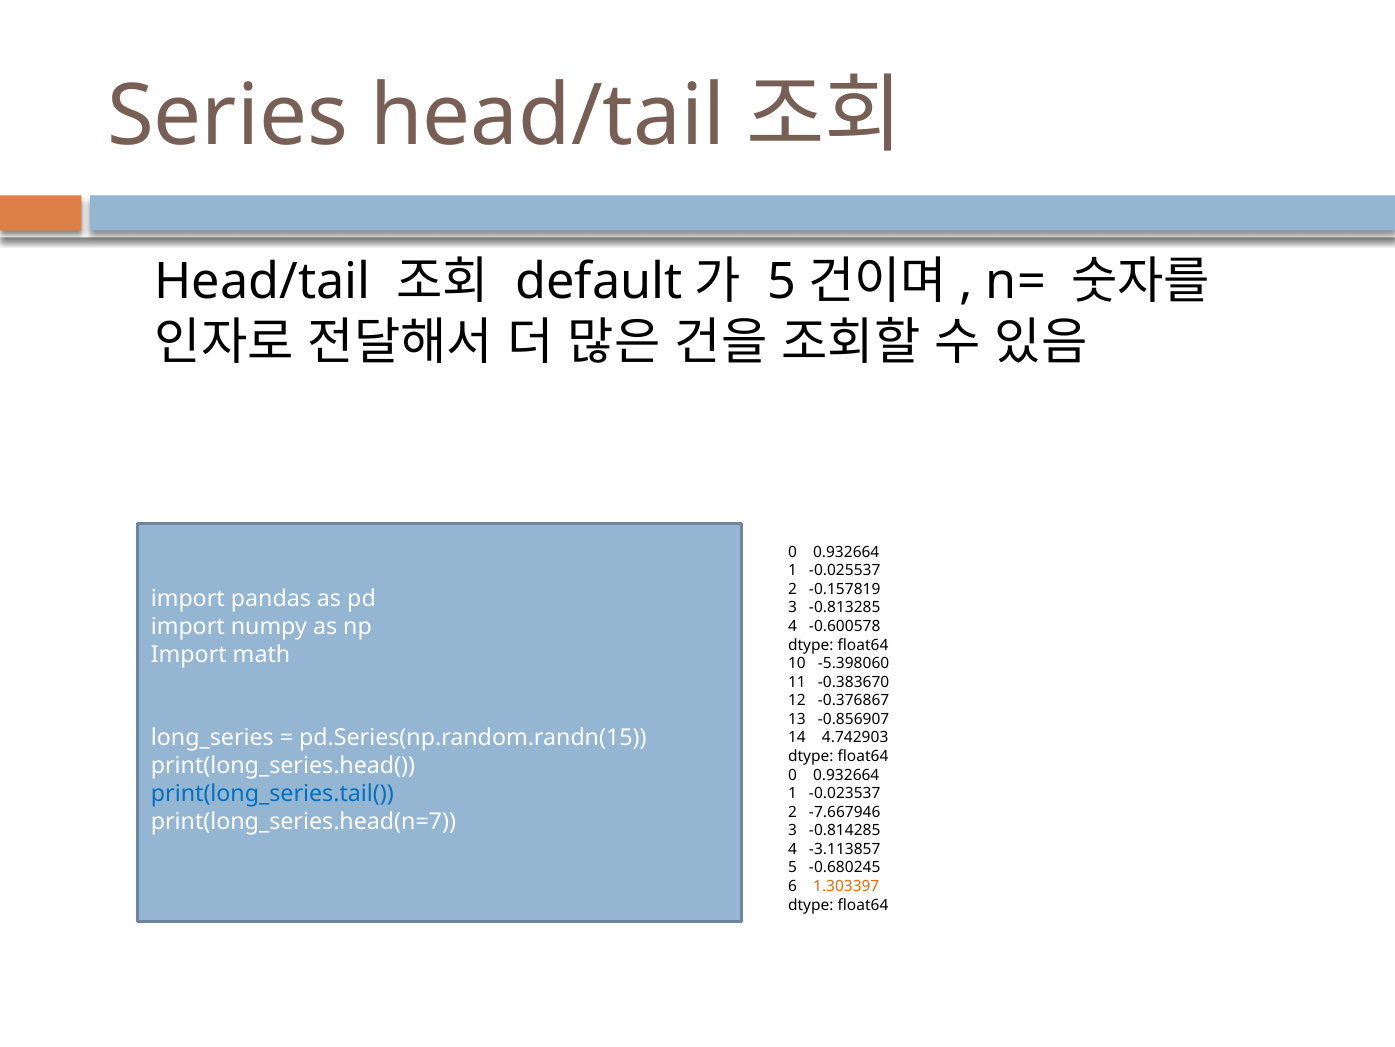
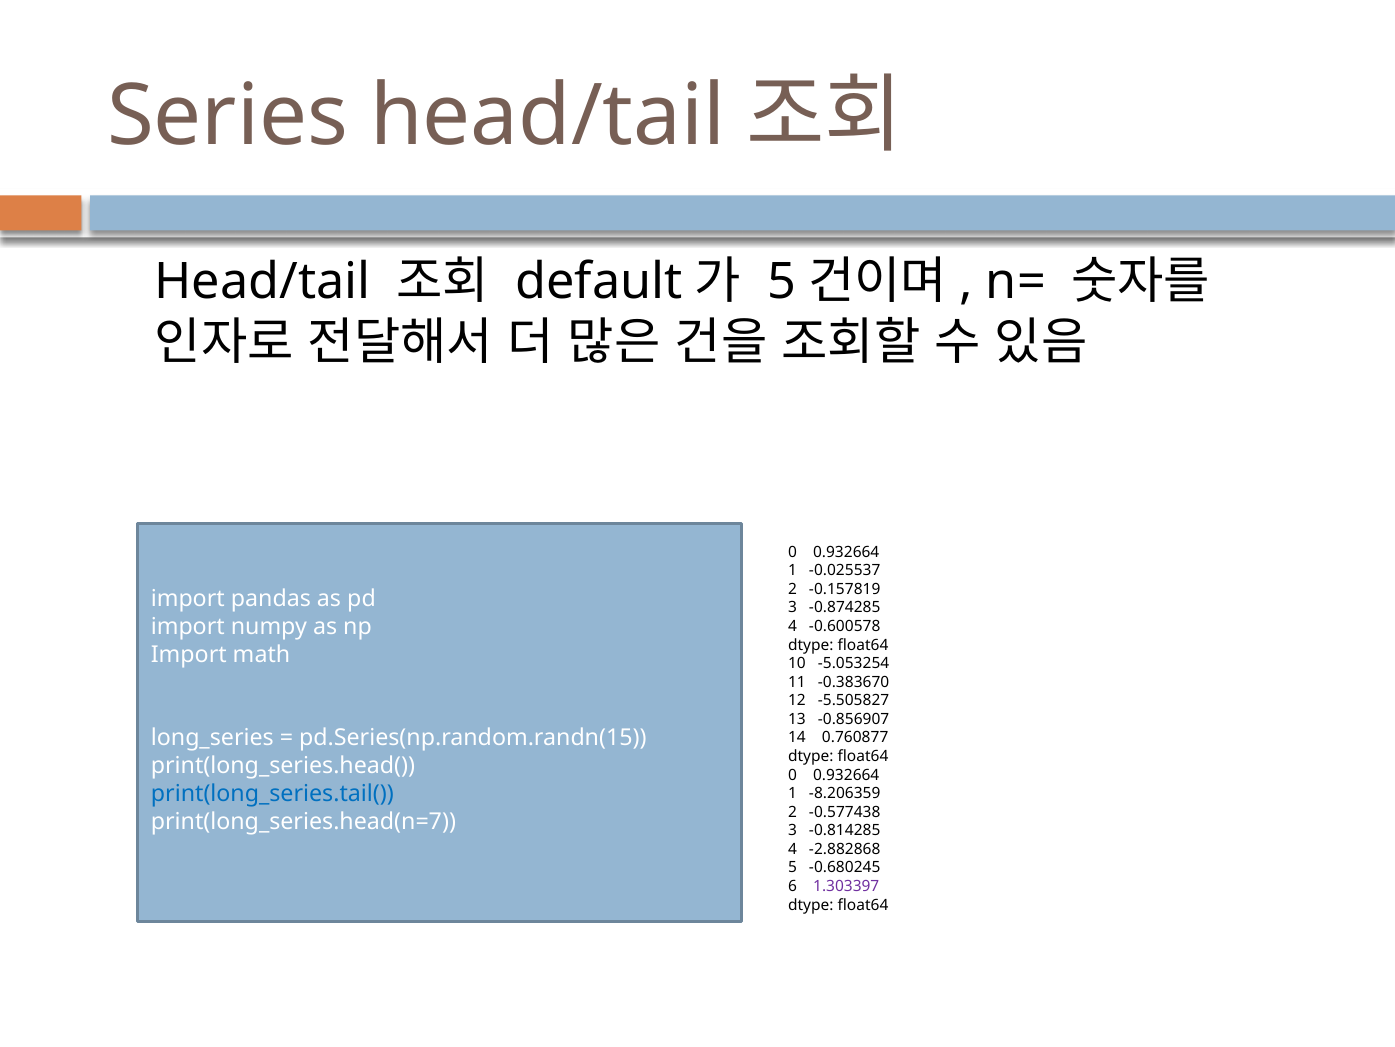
-0.813285: -0.813285 -> -0.874285
-5.398060: -5.398060 -> -5.053254
-0.376867: -0.376867 -> -5.505827
4.742903: 4.742903 -> 0.760877
-0.023537: -0.023537 -> -8.206359
-7.667946: -7.667946 -> -0.577438
-3.113857: -3.113857 -> -2.882868
1.303397 colour: orange -> purple
